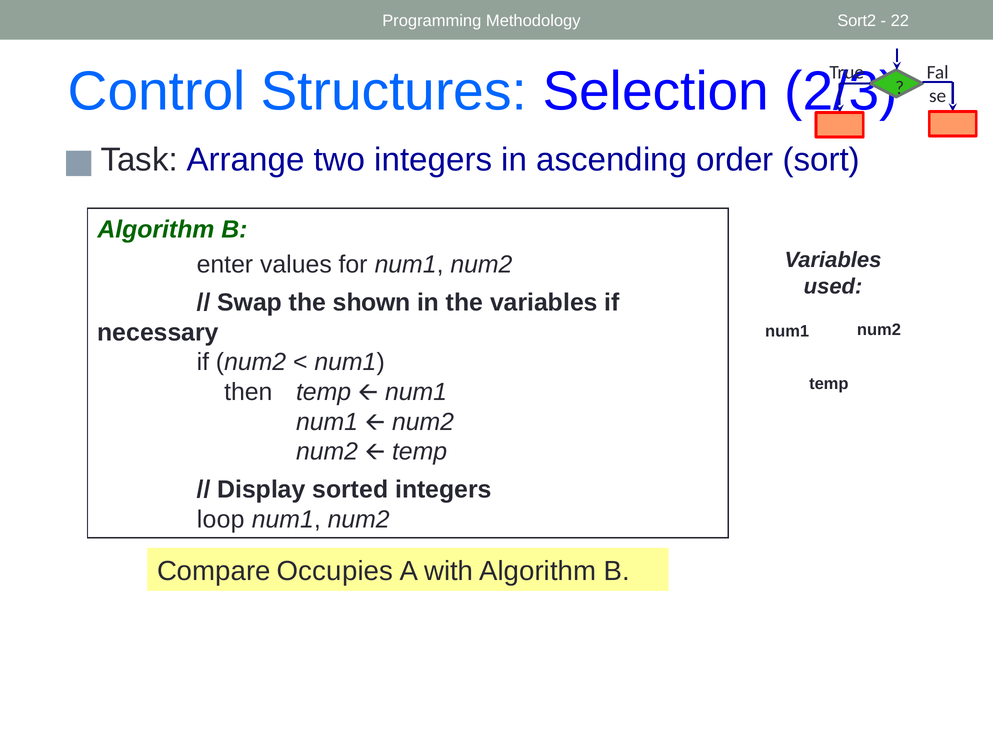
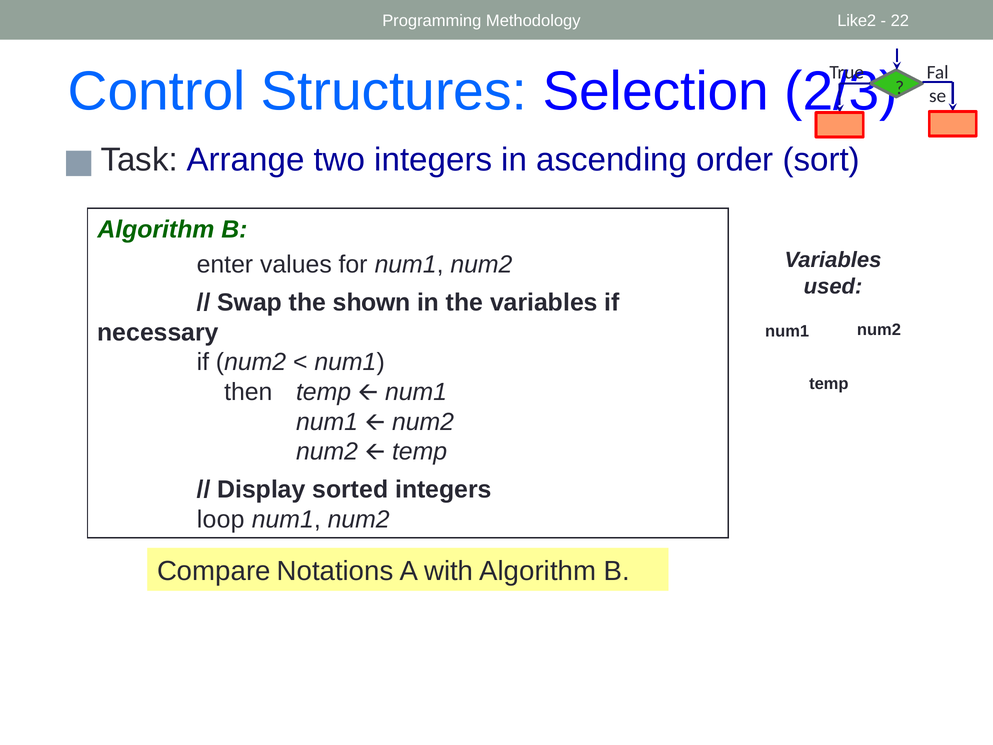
Sort2: Sort2 -> Like2
Occupies: Occupies -> Notations
